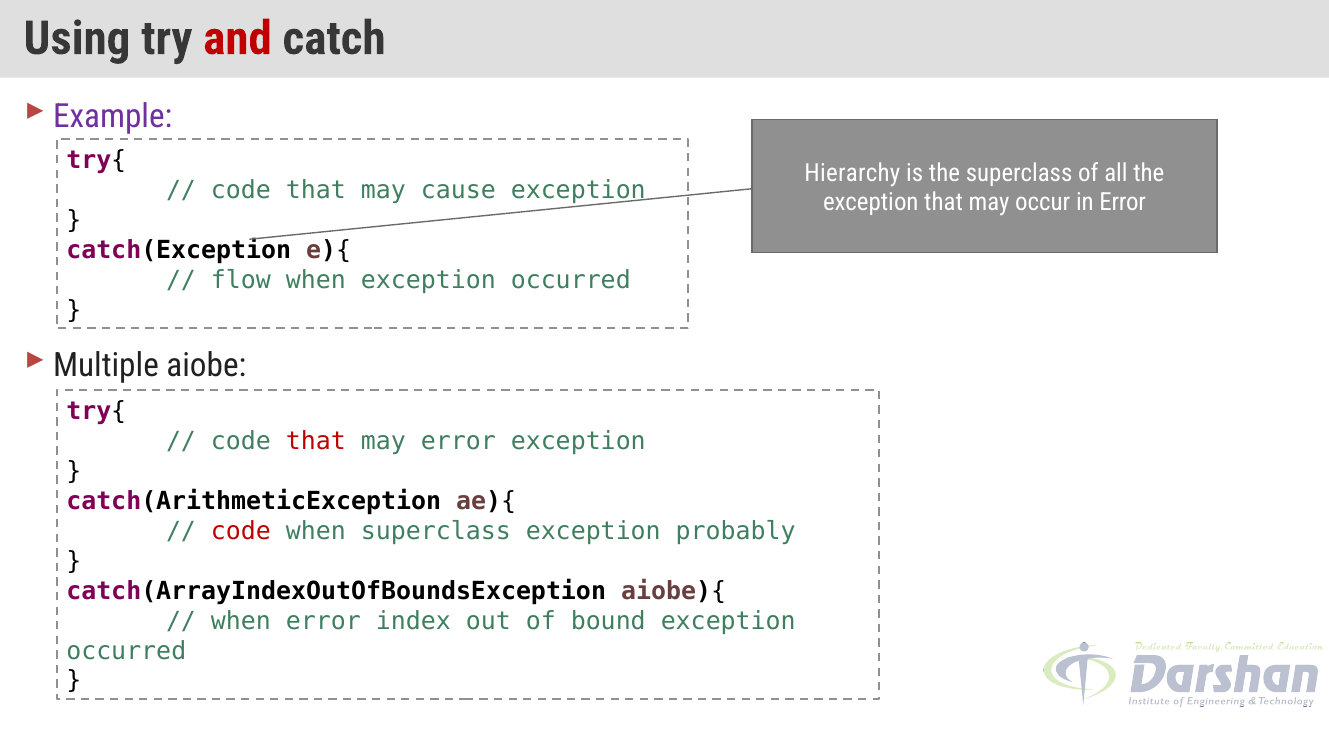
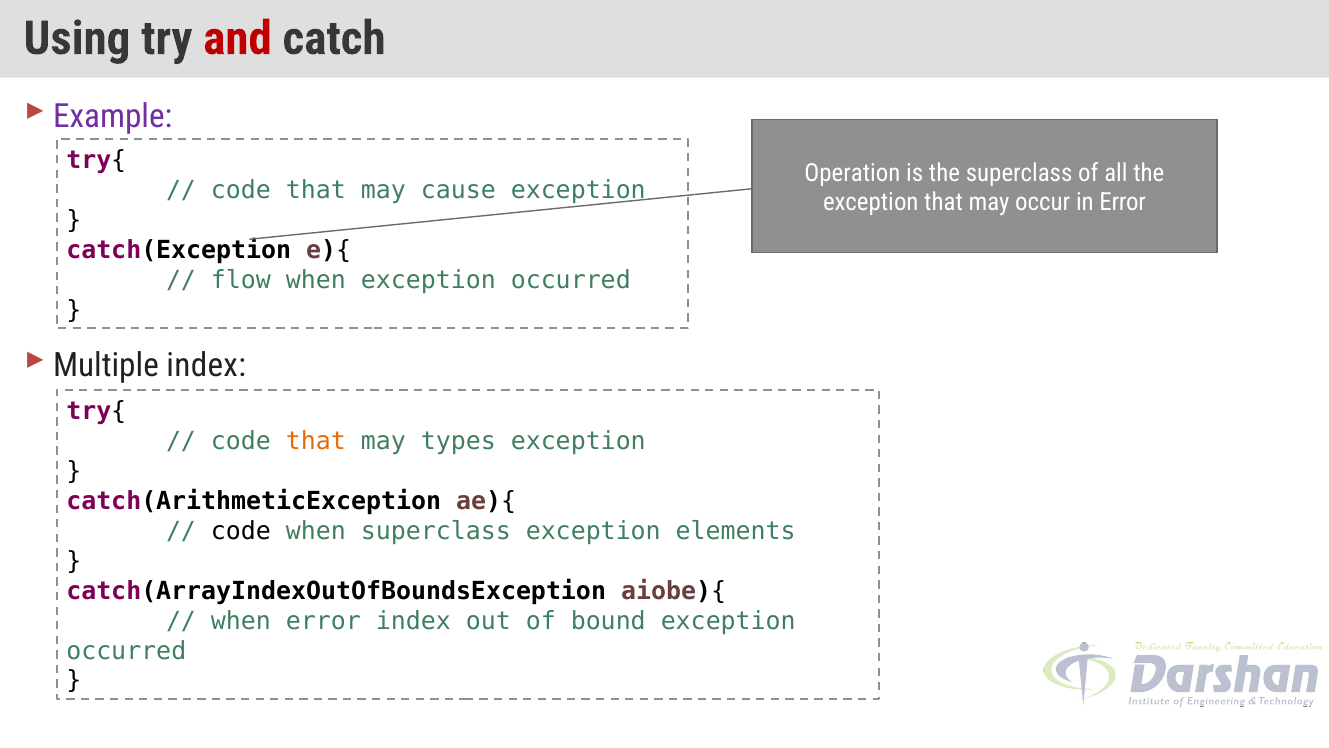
Hierarchy: Hierarchy -> Operation
Multiple aiobe: aiobe -> index
that at (316, 441) colour: red -> orange
may error: error -> types
code at (241, 531) colour: red -> black
probably: probably -> elements
